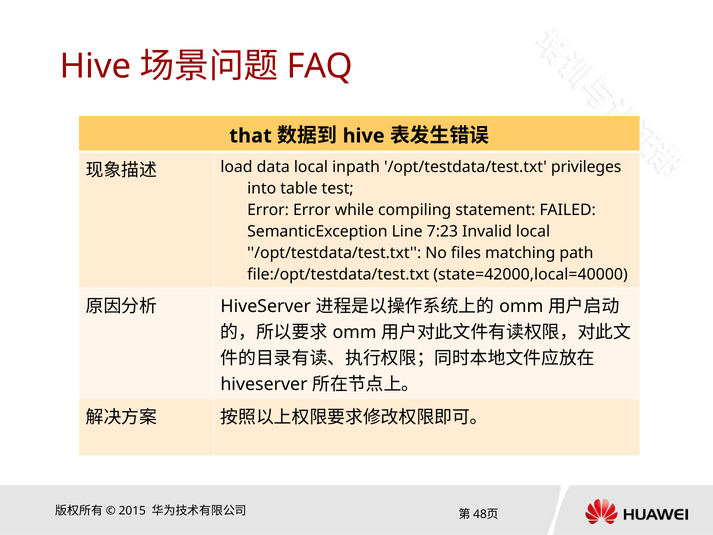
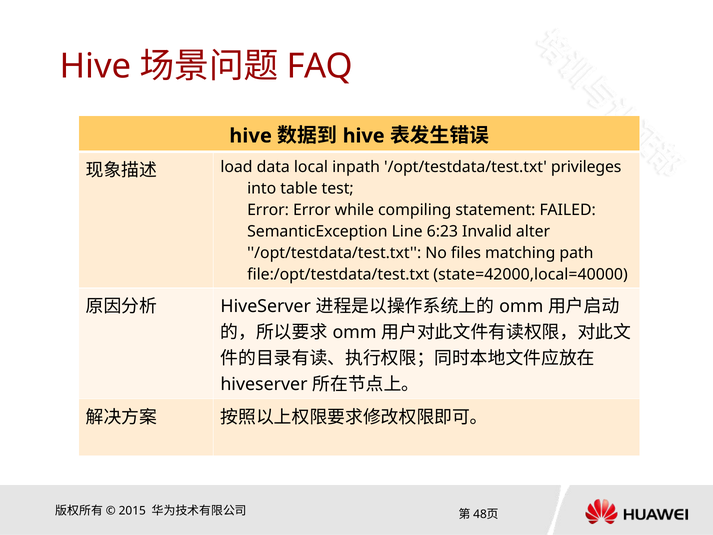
that at (251, 136): that -> hive
7:23: 7:23 -> 6:23
Invalid local: local -> alter
